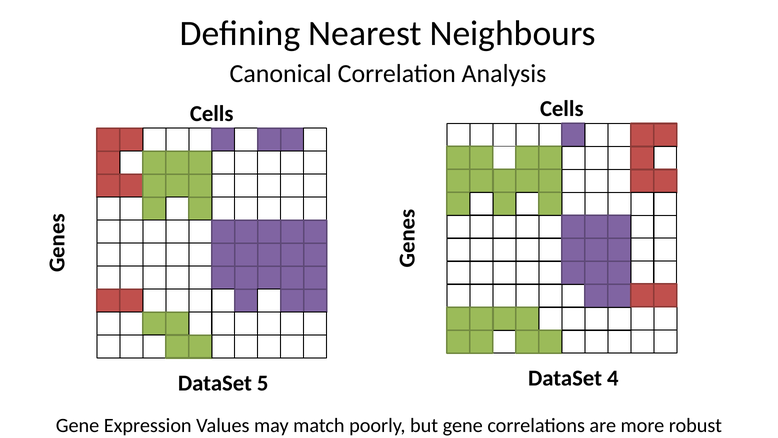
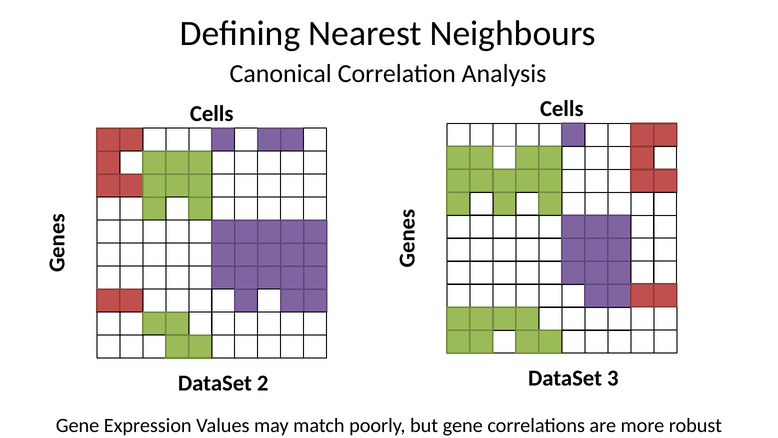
4: 4 -> 3
5: 5 -> 2
